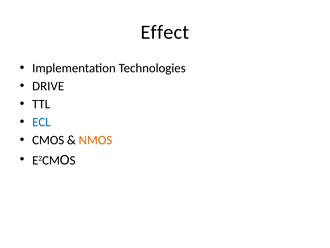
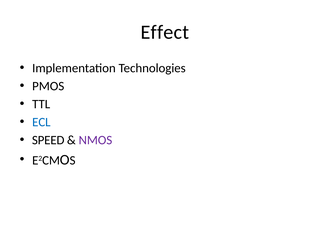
DRIVE: DRIVE -> PMOS
CMOS: CMOS -> SPEED
NMOS colour: orange -> purple
